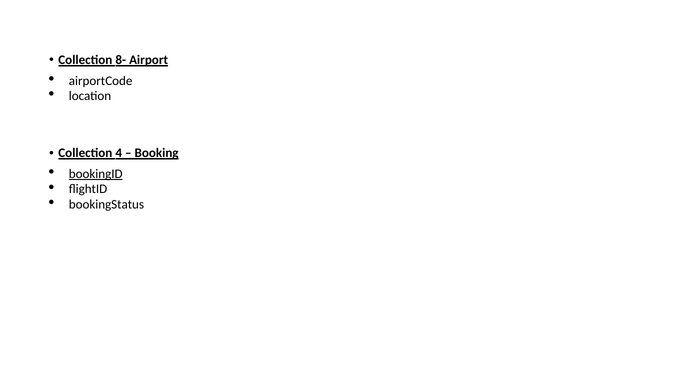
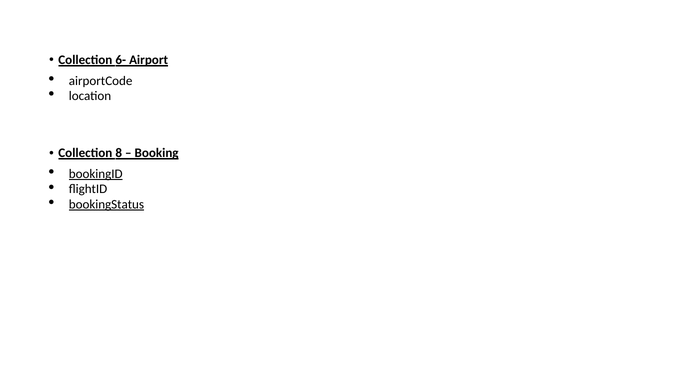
8-: 8- -> 6-
4: 4 -> 8
bookingStatus underline: none -> present
